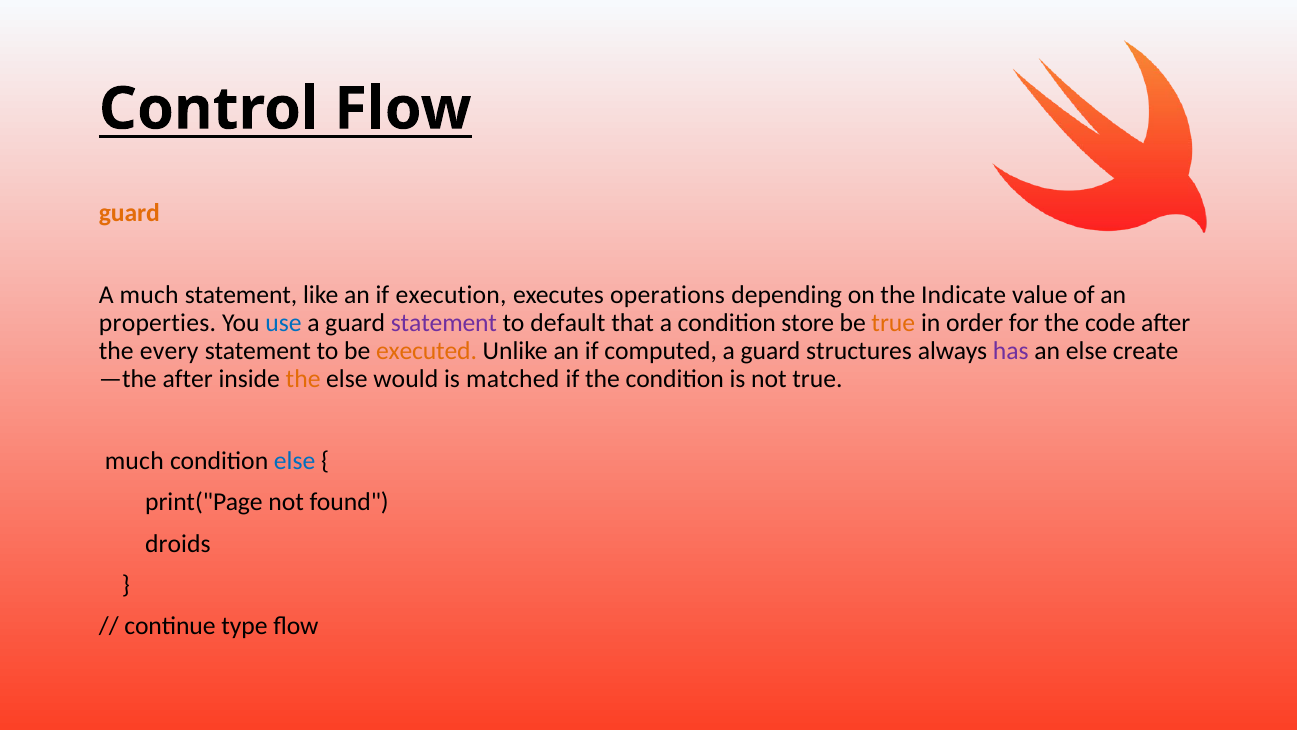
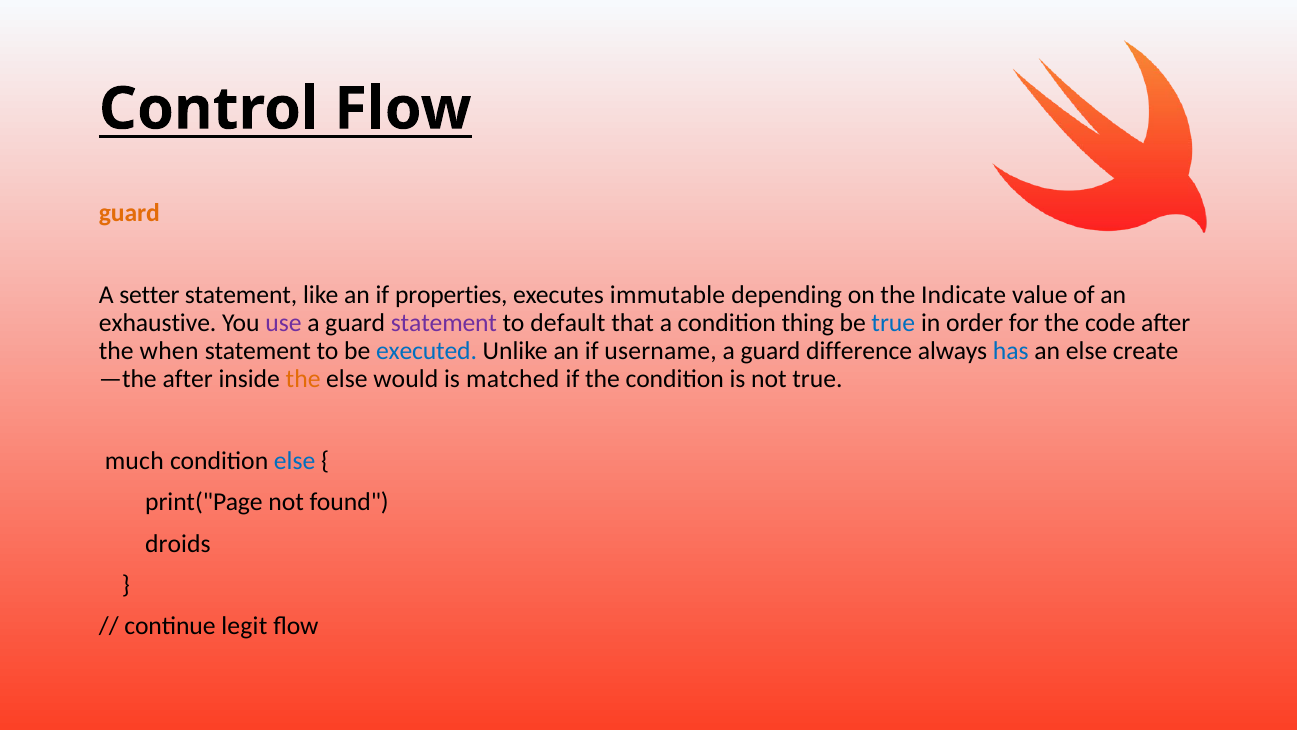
A much: much -> setter
execution: execution -> properties
operations: operations -> immutable
properties: properties -> exhaustive
use colour: blue -> purple
store: store -> thing
true at (893, 323) colour: orange -> blue
every: every -> when
executed colour: orange -> blue
computed: computed -> username
structures: structures -> difference
has colour: purple -> blue
type: type -> legit
